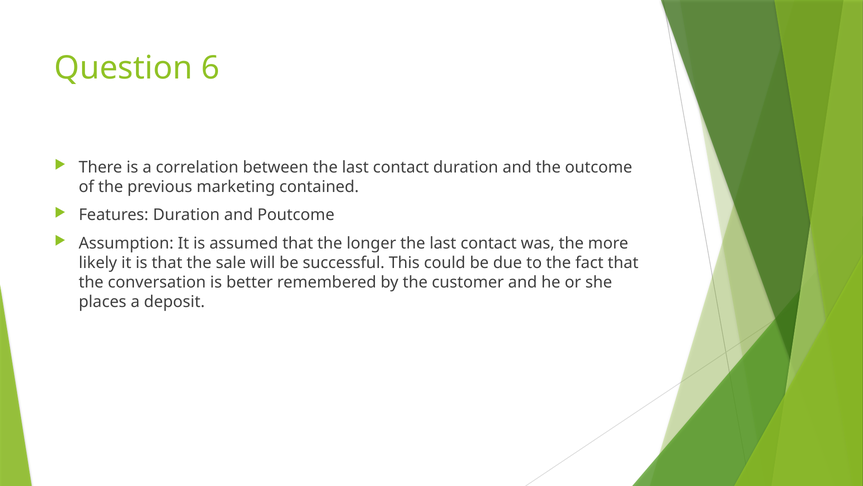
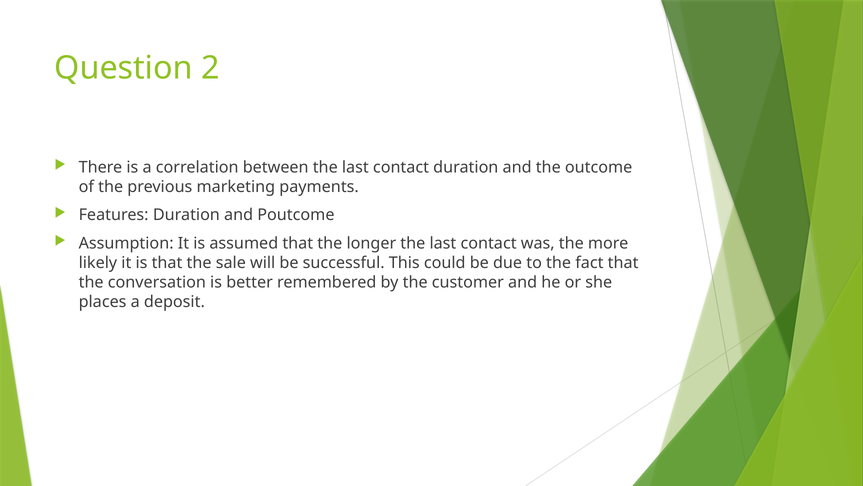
6: 6 -> 2
contained: contained -> payments
